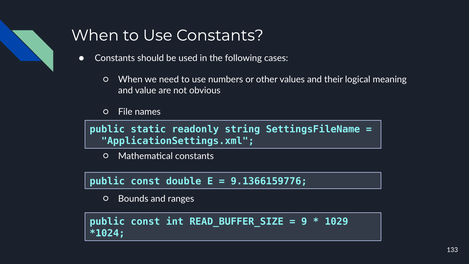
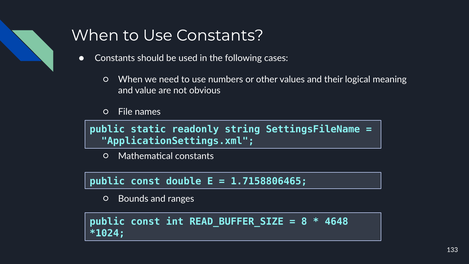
9.1366159776: 9.1366159776 -> 1.7158806465
9: 9 -> 8
1029: 1029 -> 4648
